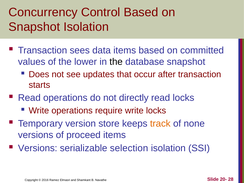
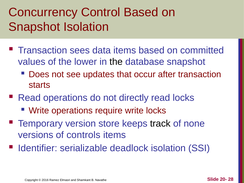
track colour: orange -> black
proceed: proceed -> controls
Versions at (38, 148): Versions -> Identifier
selection: selection -> deadlock
